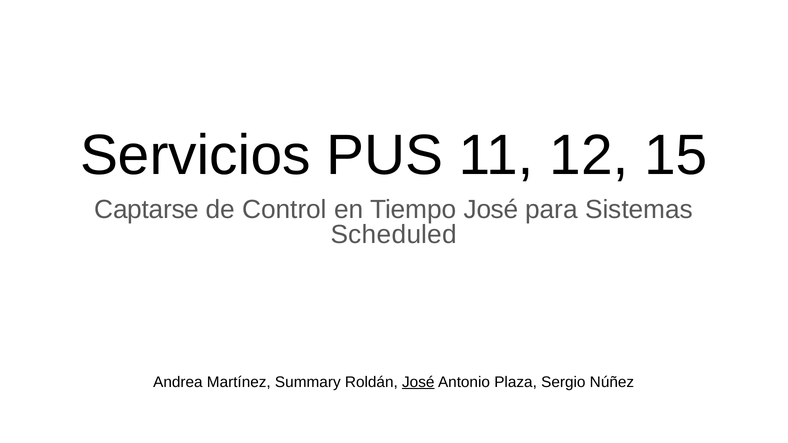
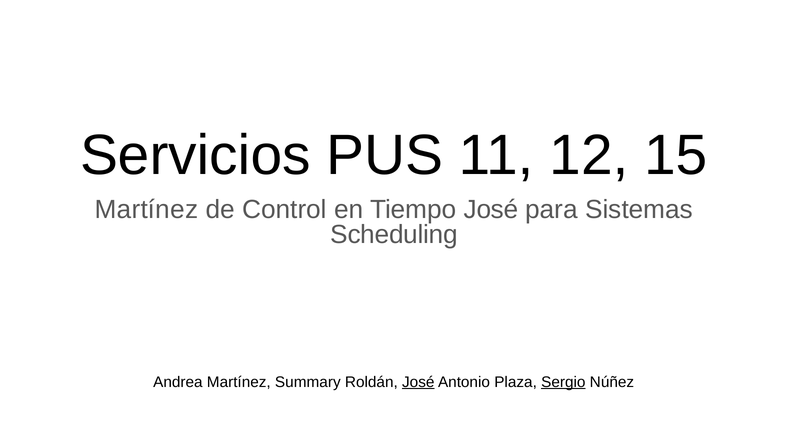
Captarse at (147, 210): Captarse -> Martínez
Scheduled: Scheduled -> Scheduling
Sergio underline: none -> present
